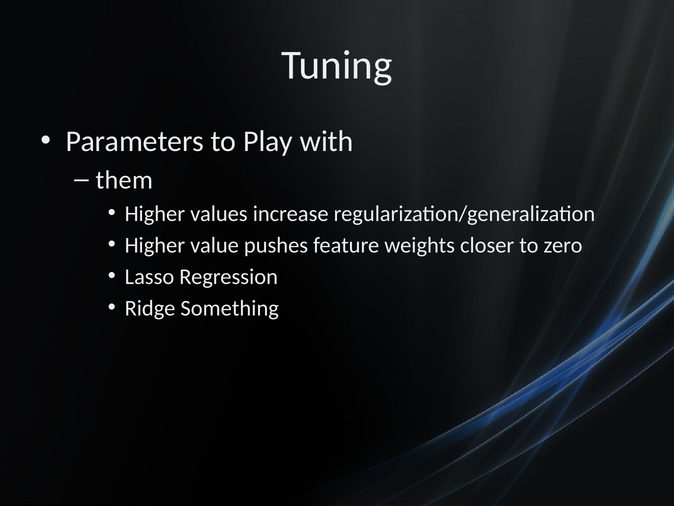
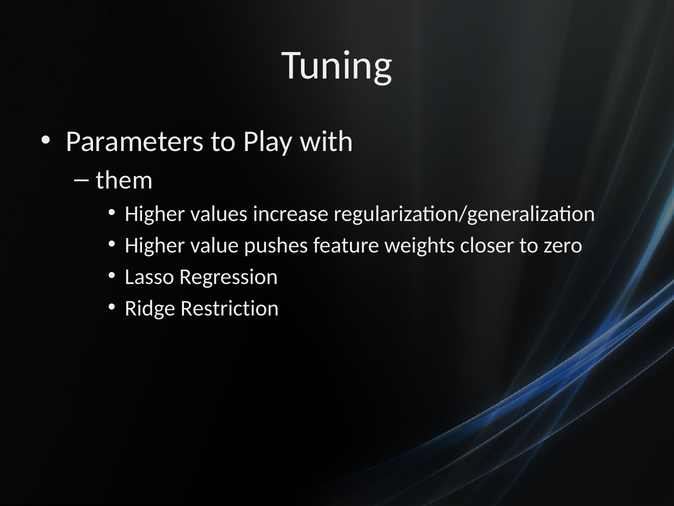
Something: Something -> Restriction
